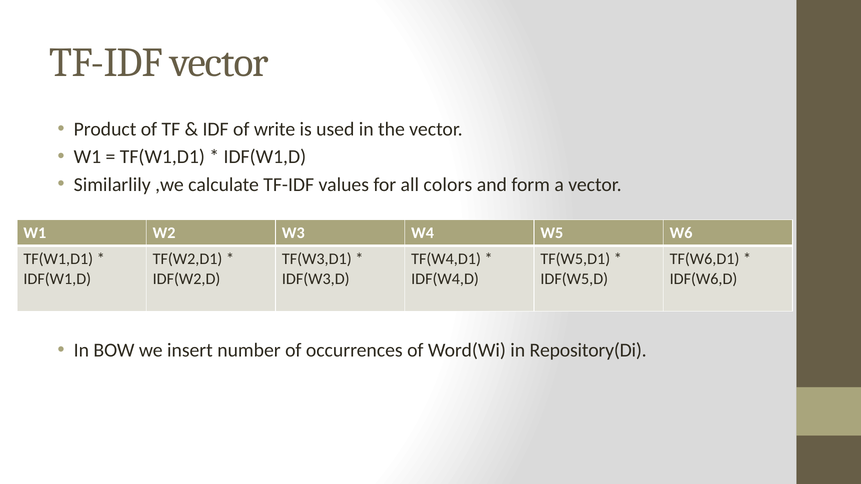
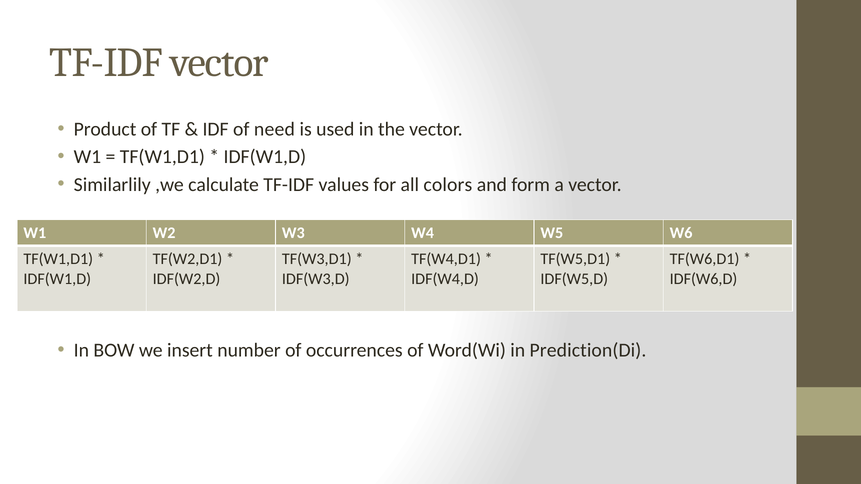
write: write -> need
Repository(Di: Repository(Di -> Prediction(Di
